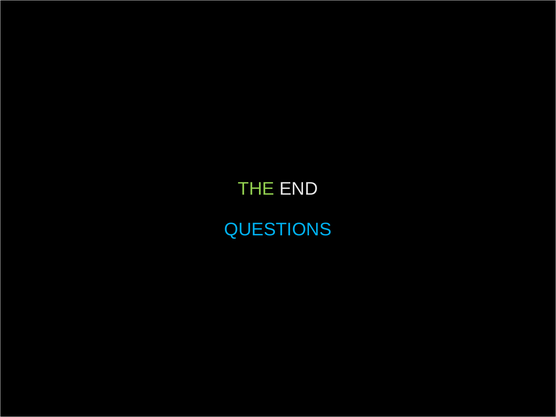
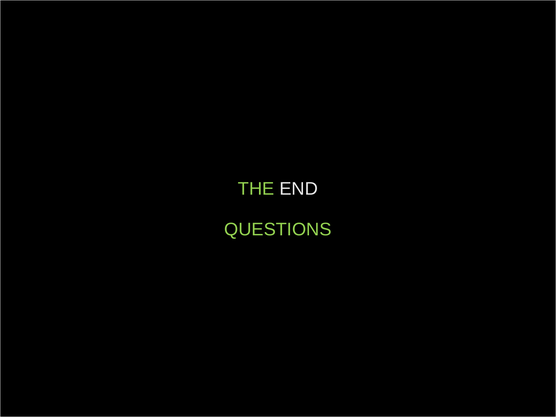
QUESTIONS colour: light blue -> light green
